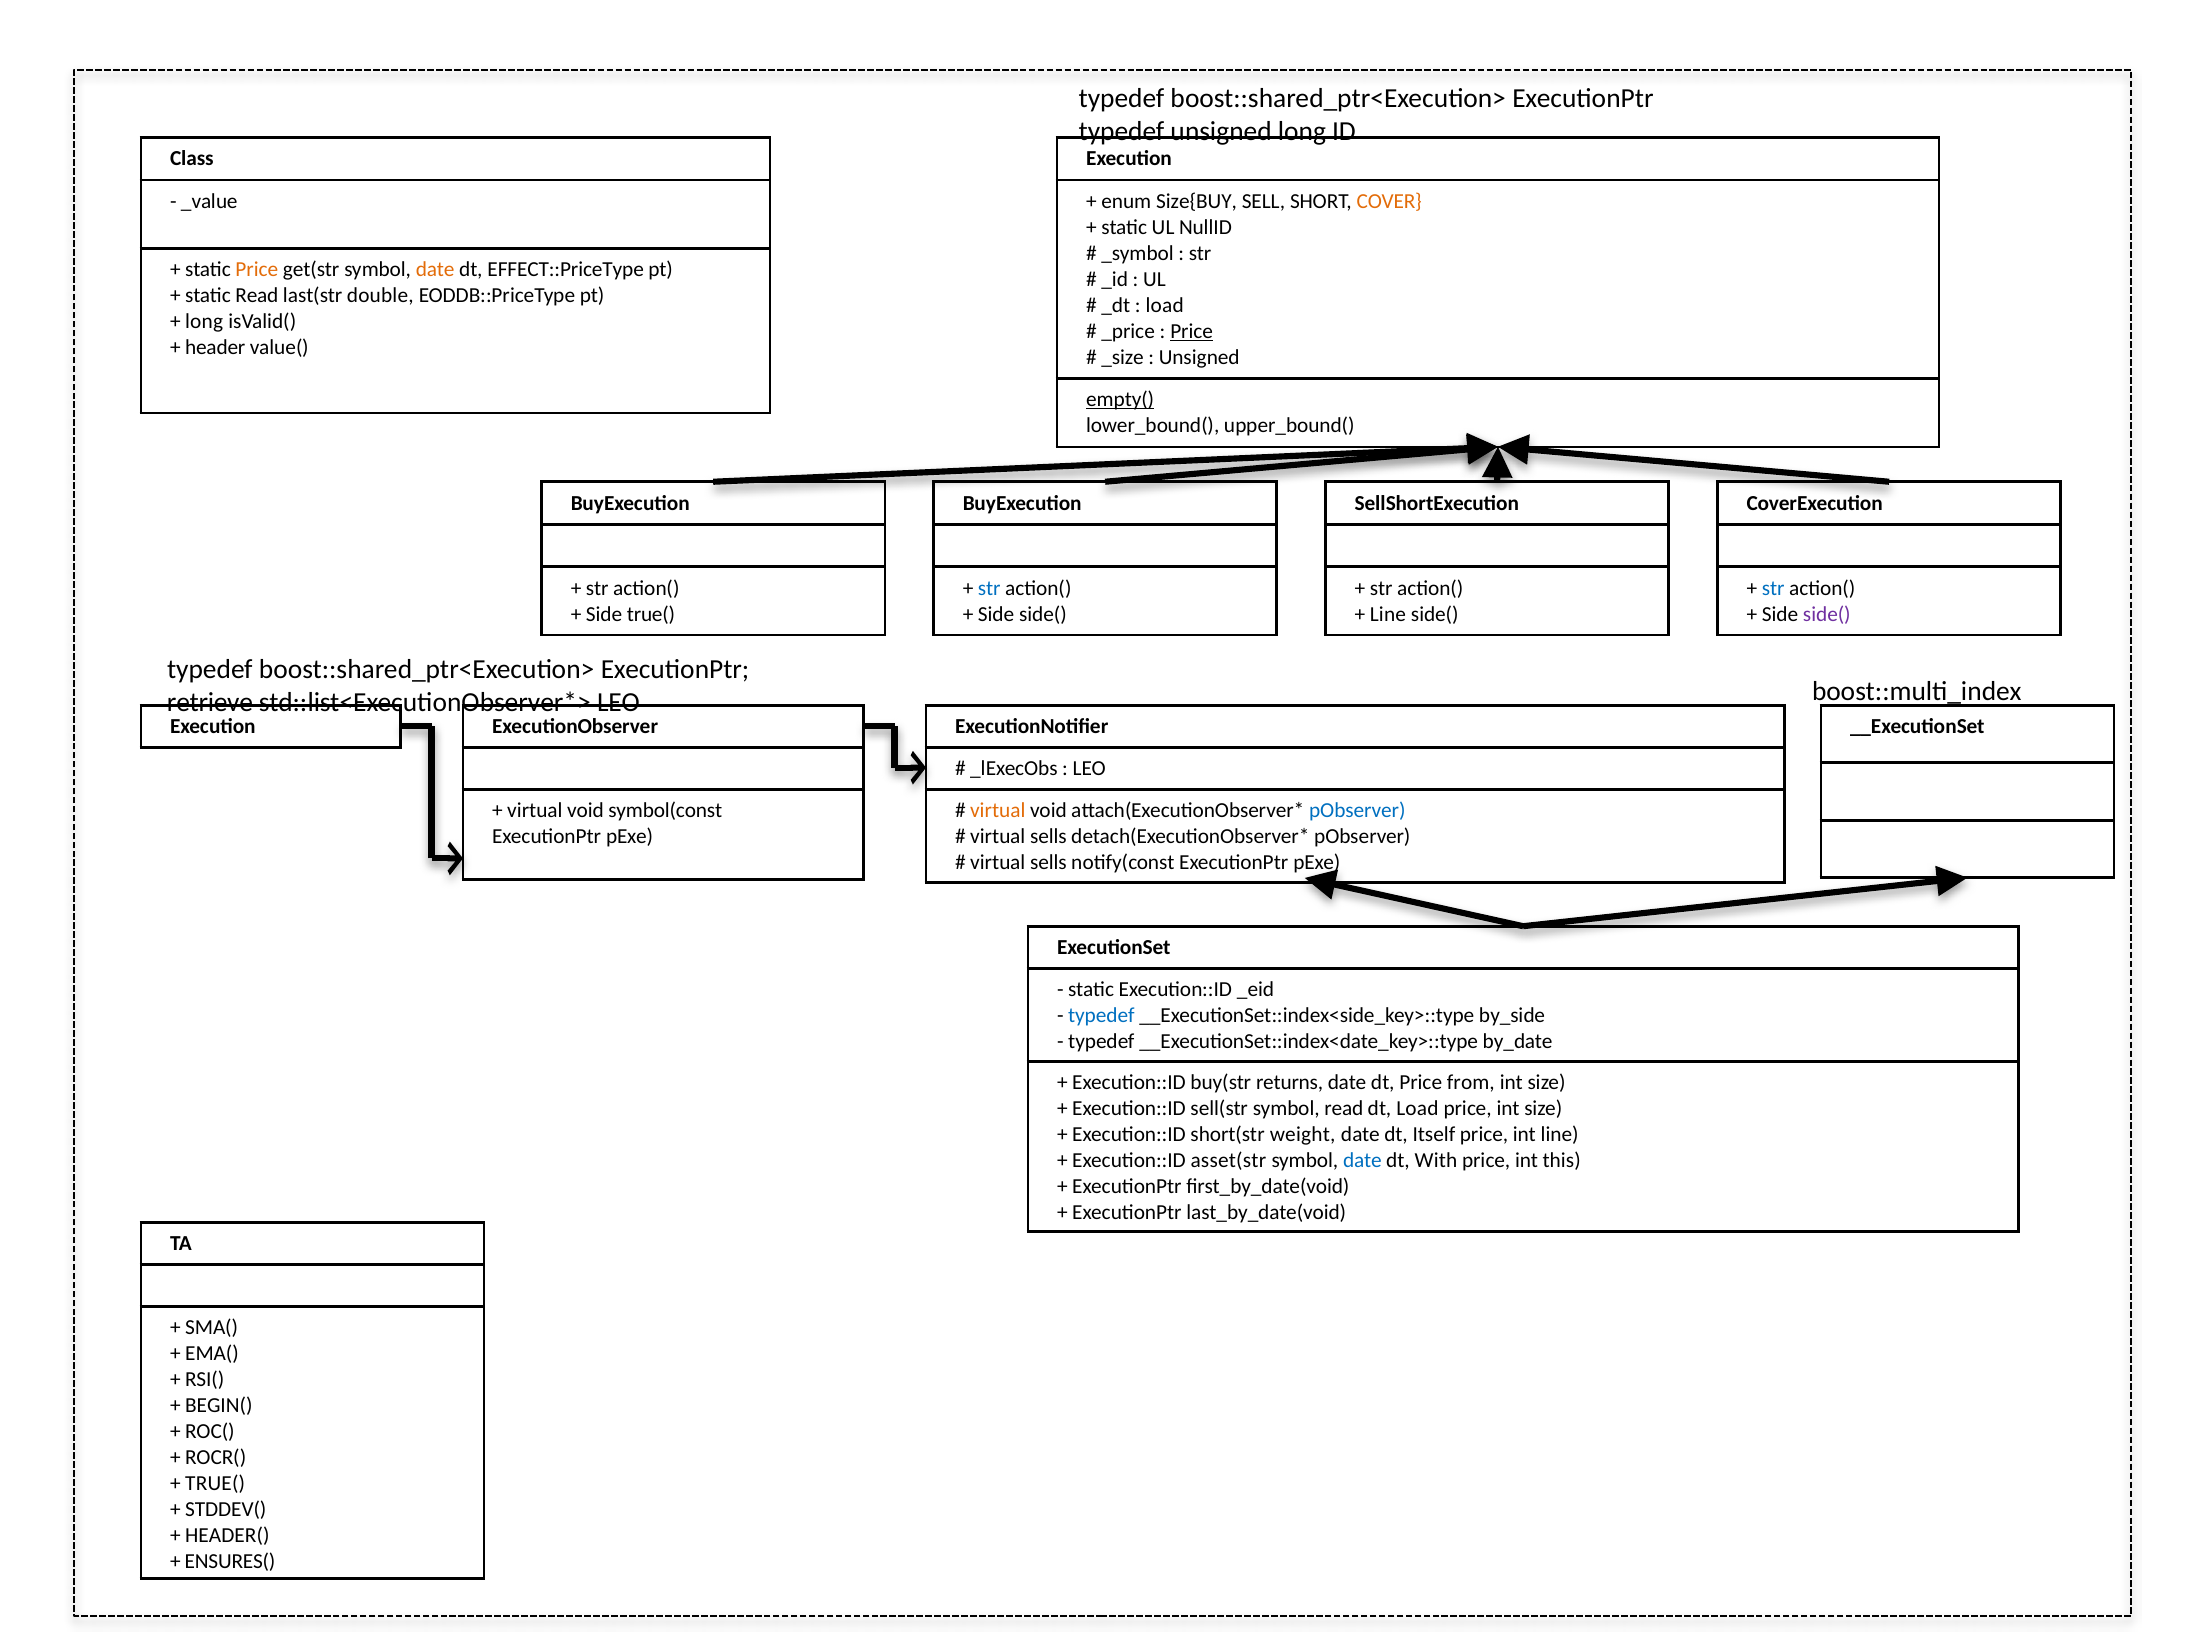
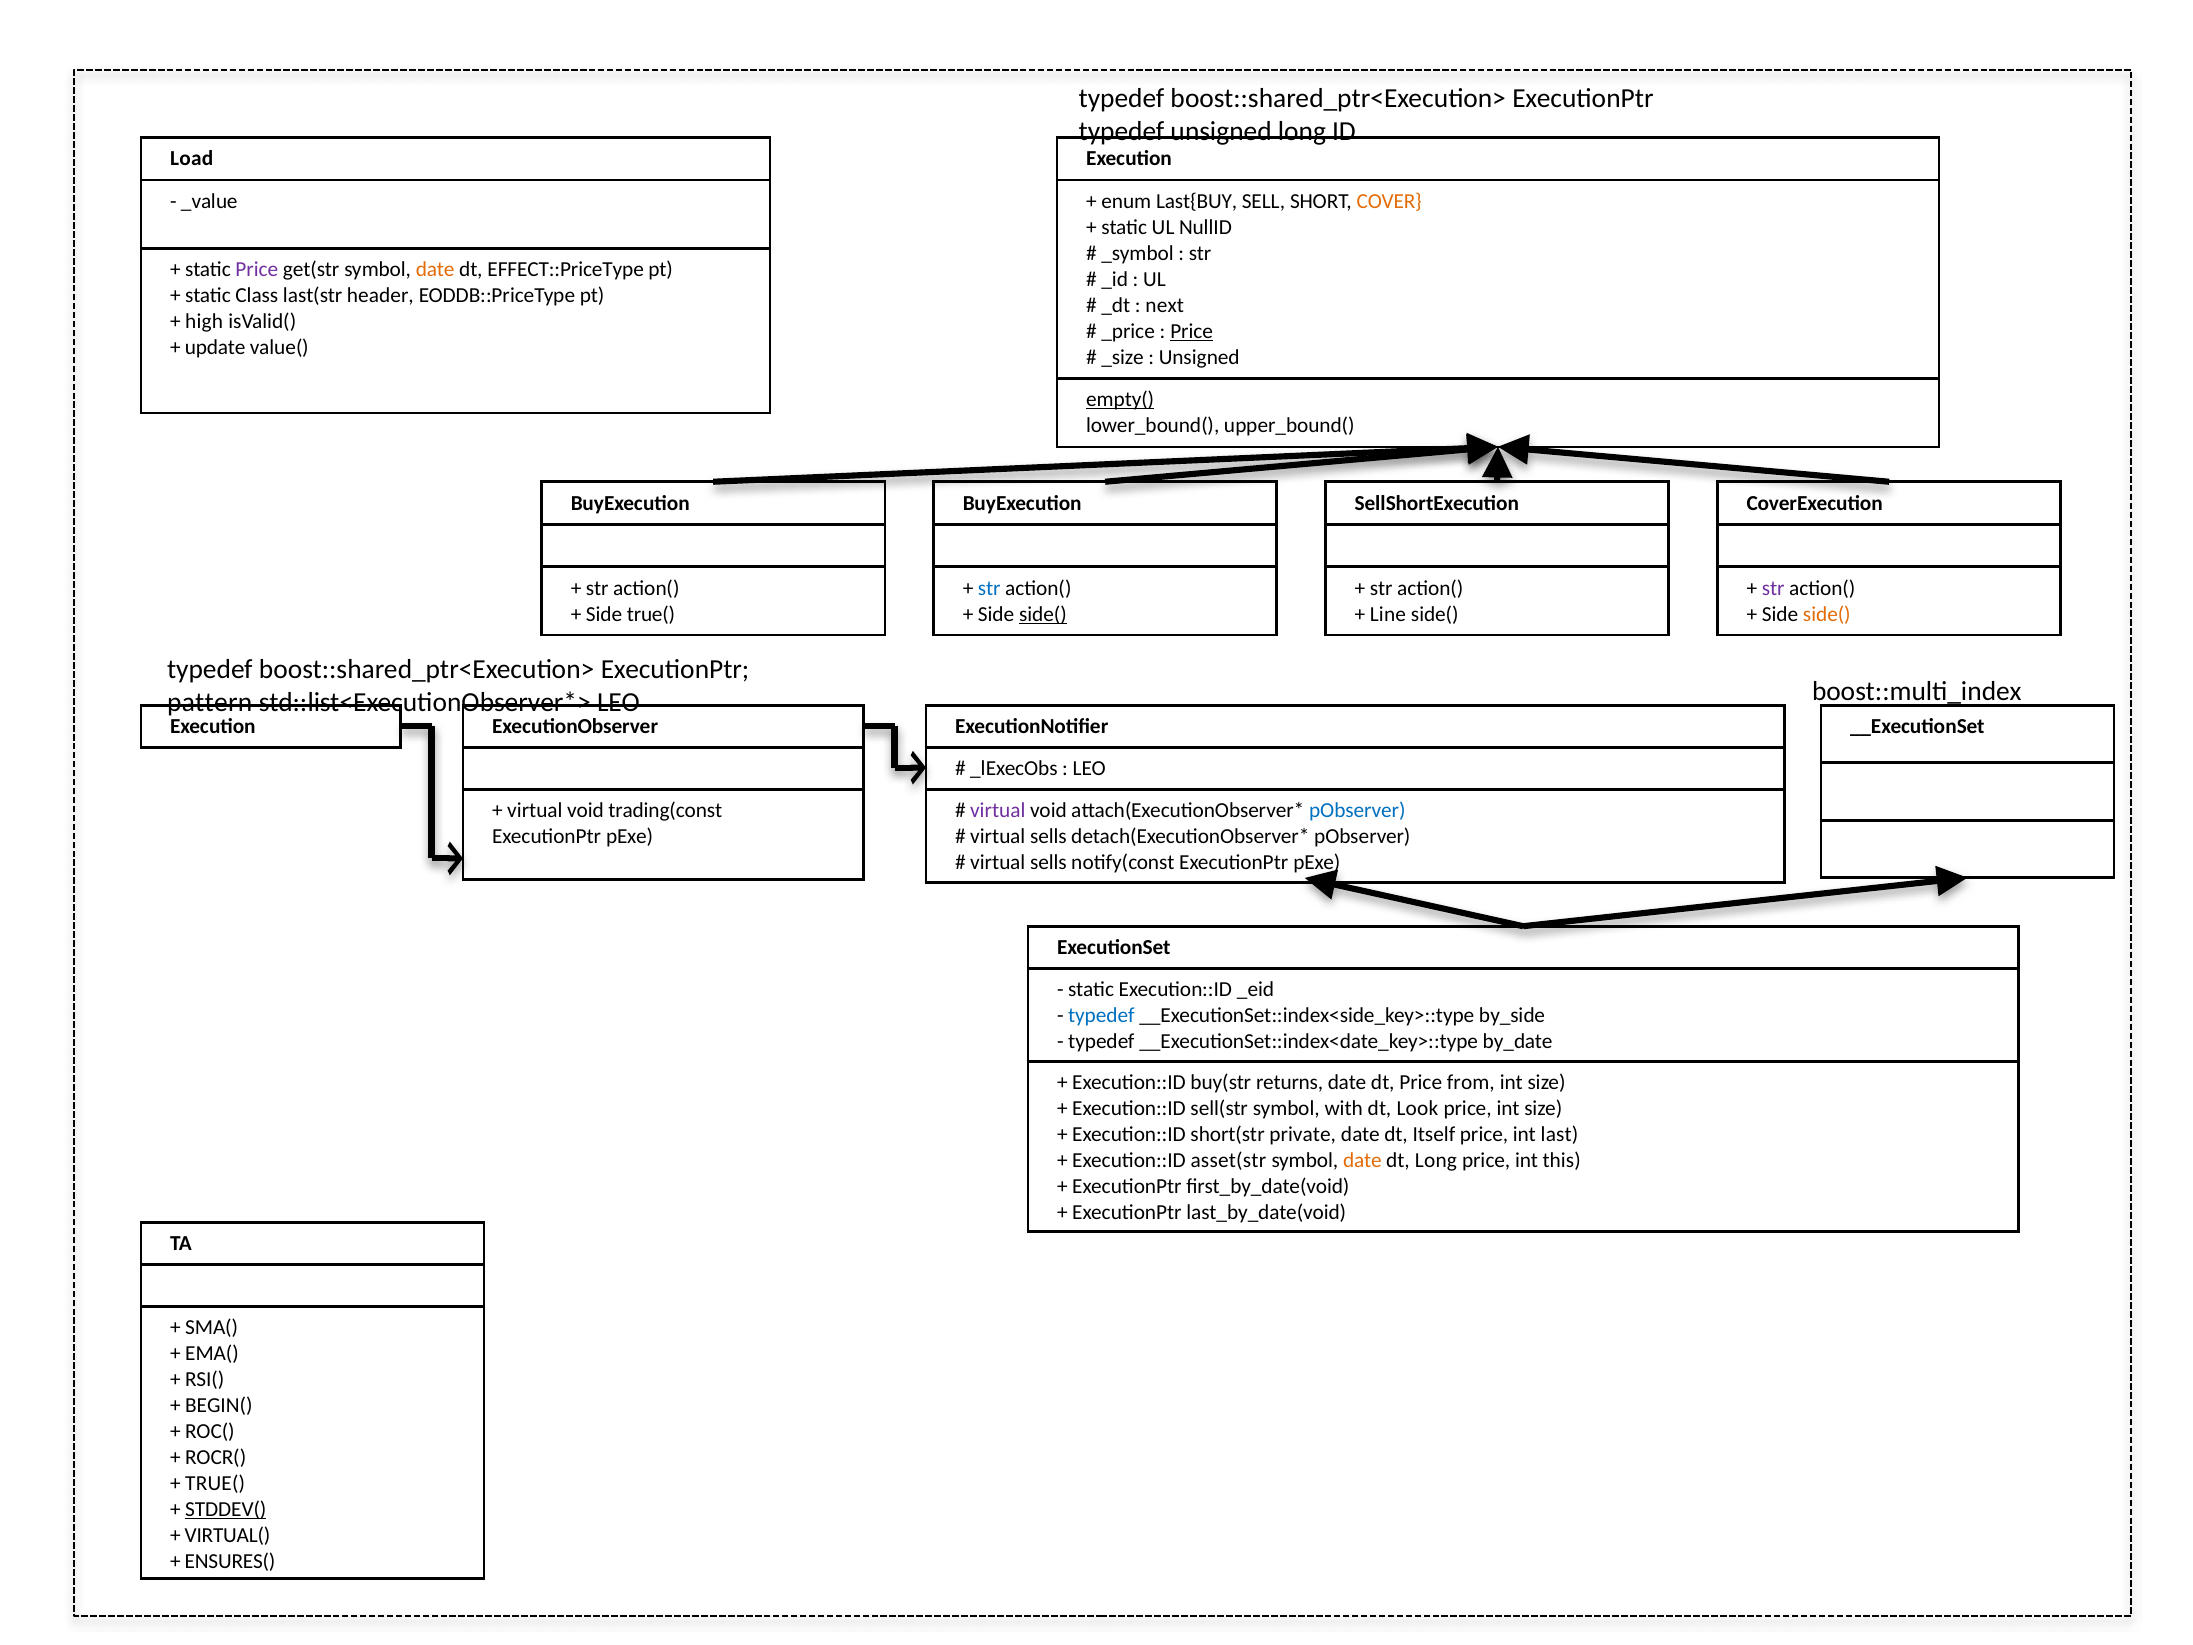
Class: Class -> Load
Size{BUY: Size{BUY -> Last{BUY
Price at (257, 270) colour: orange -> purple
static Read: Read -> Class
double: double -> header
load at (1165, 305): load -> next
long at (204, 322): long -> high
header: header -> update
str at (1773, 588) colour: blue -> purple
side( at (1043, 614) underline: none -> present
side( at (1827, 614) colour: purple -> orange
retrieve: retrieve -> pattern
symbol(const: symbol(const -> trading(const
virtual at (998, 811) colour: orange -> purple
symbol read: read -> with
dt Load: Load -> Look
weight: weight -> private
int line: line -> last
date at (1362, 1161) colour: blue -> orange
dt With: With -> Long
STDDEV( underline: none -> present
HEADER(: HEADER( -> VIRTUAL(
